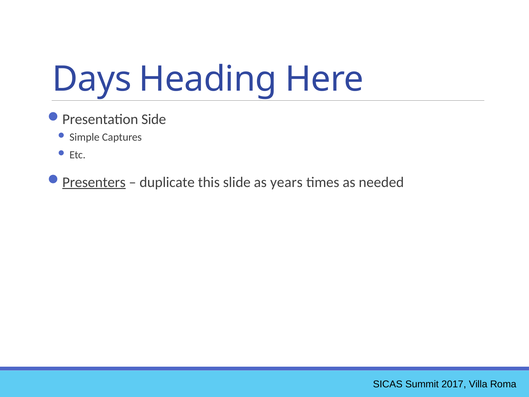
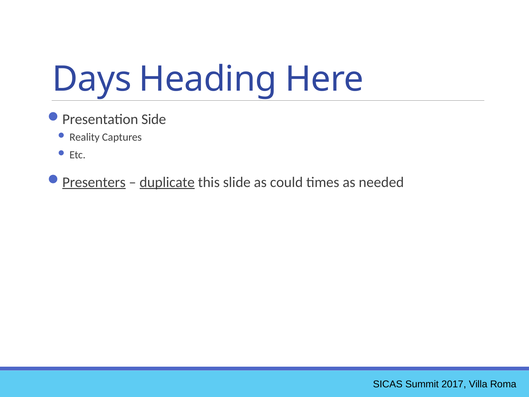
Simple: Simple -> Reality
duplicate underline: none -> present
years: years -> could
